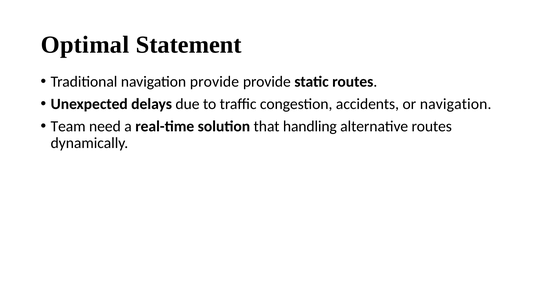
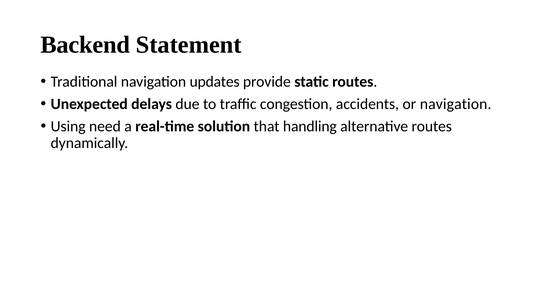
Optimal: Optimal -> Backend
navigation provide: provide -> updates
Team: Team -> Using
